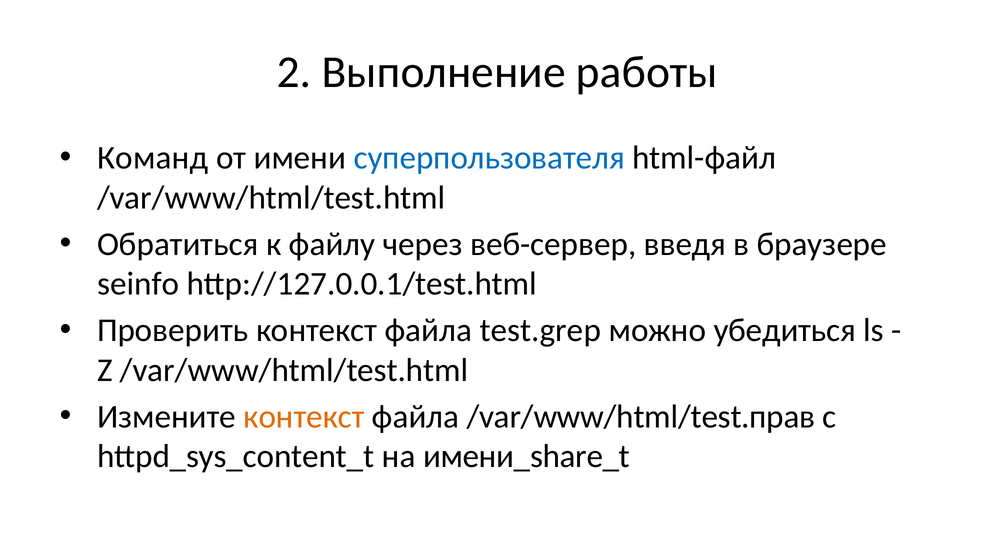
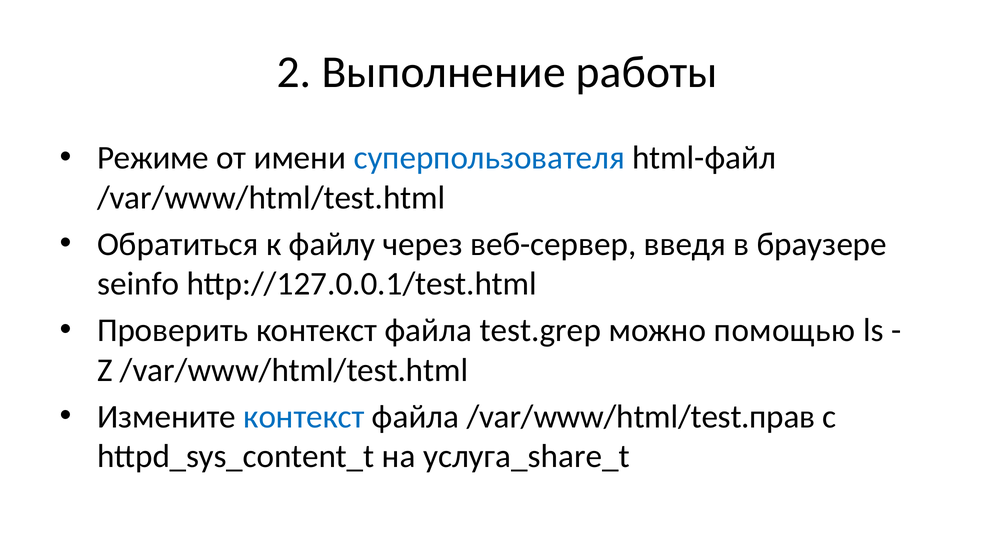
Команд: Команд -> Режиме
убедиться: убедиться -> помощью
контекст at (304, 416) colour: orange -> blue
имени_share_t: имени_share_t -> услуга_share_t
